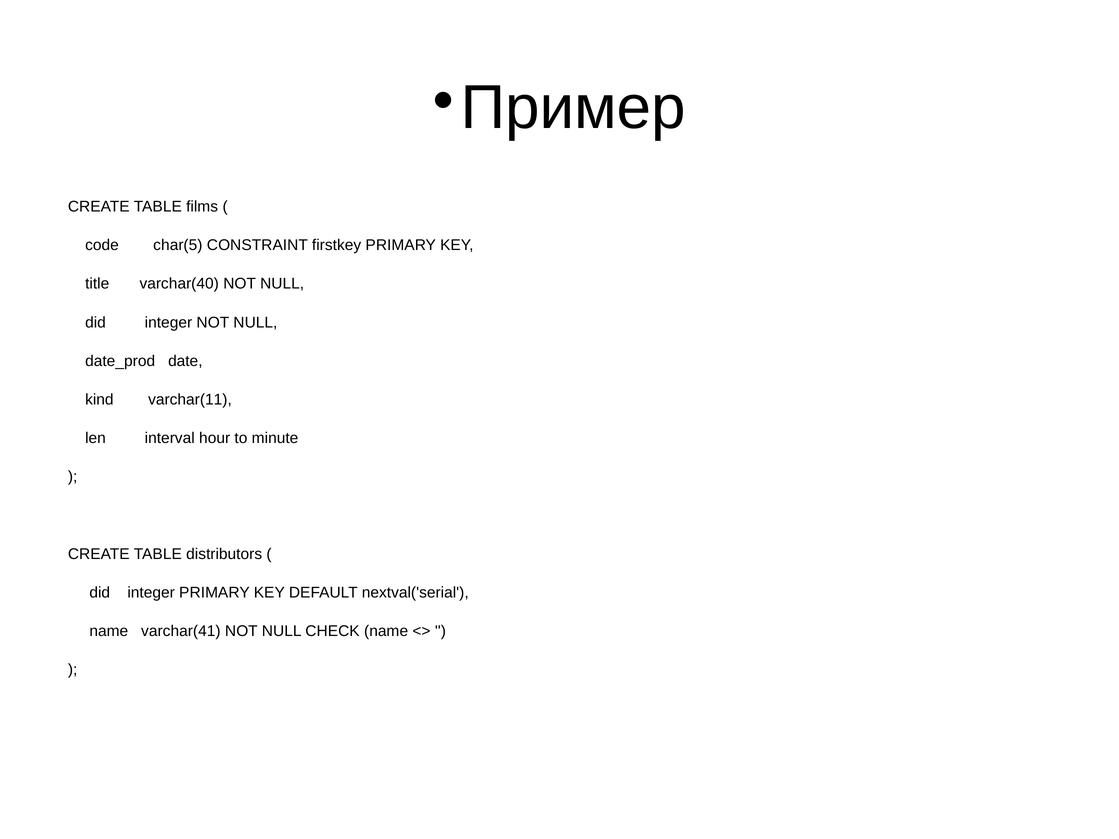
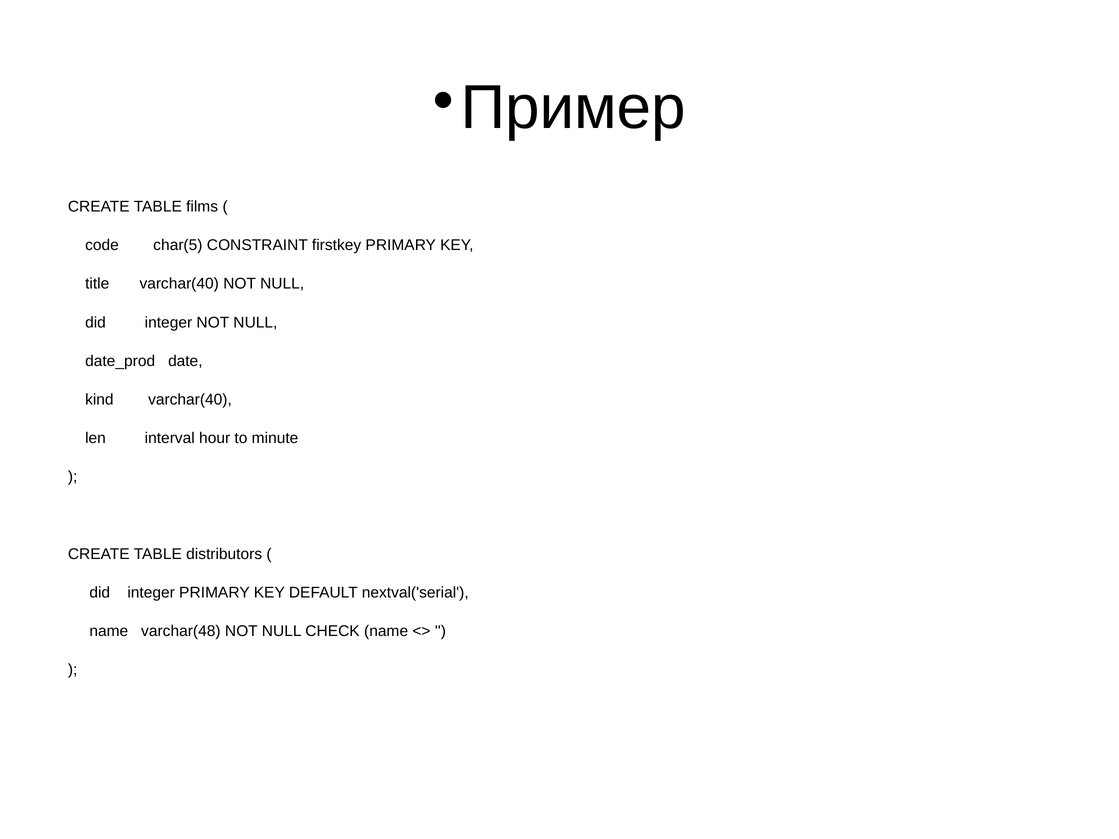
kind varchar(11: varchar(11 -> varchar(40
varchar(41: varchar(41 -> varchar(48
